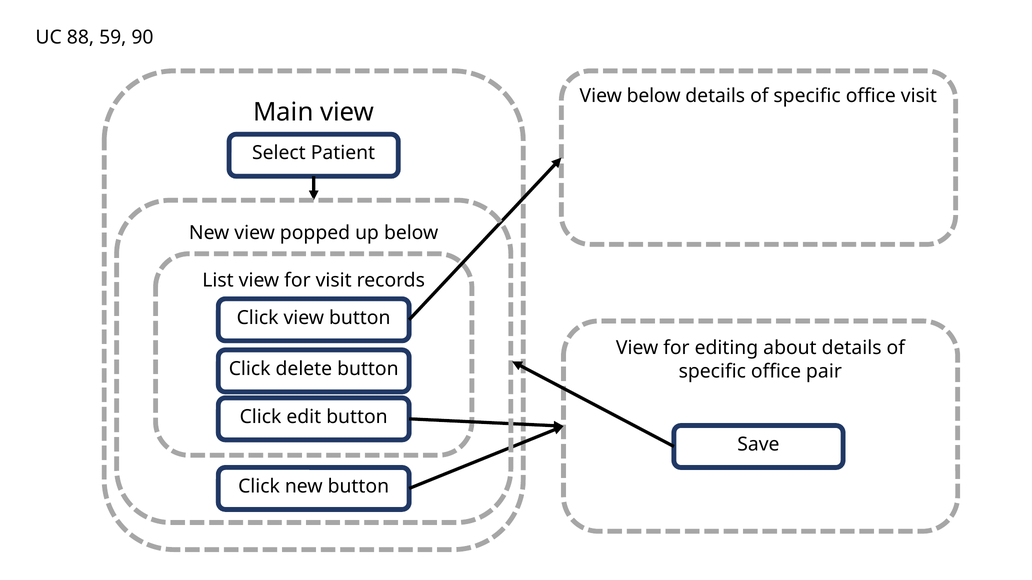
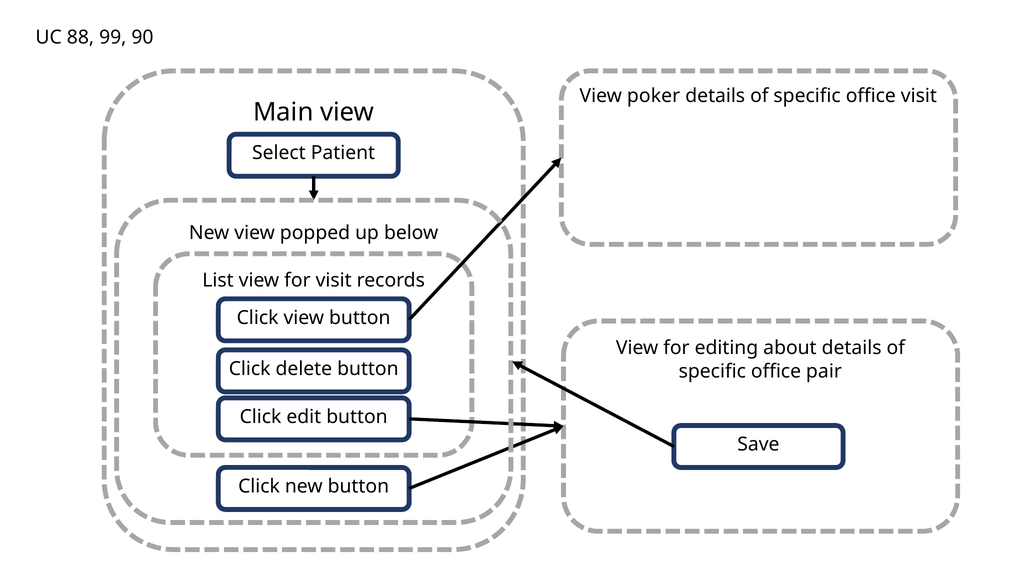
59: 59 -> 99
View below: below -> poker
